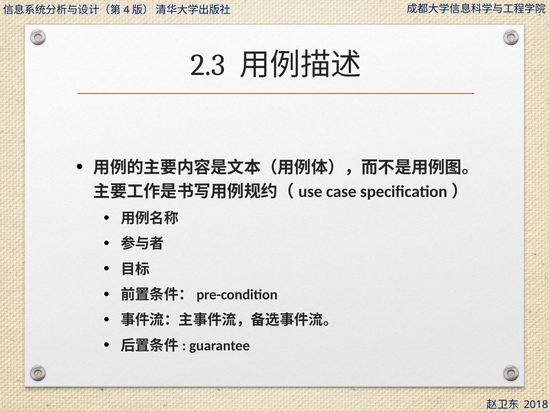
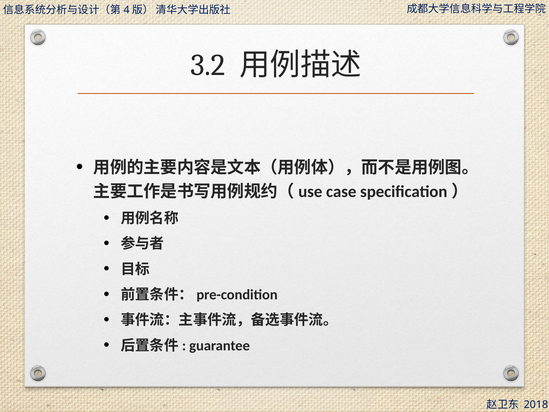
2.3: 2.3 -> 3.2
